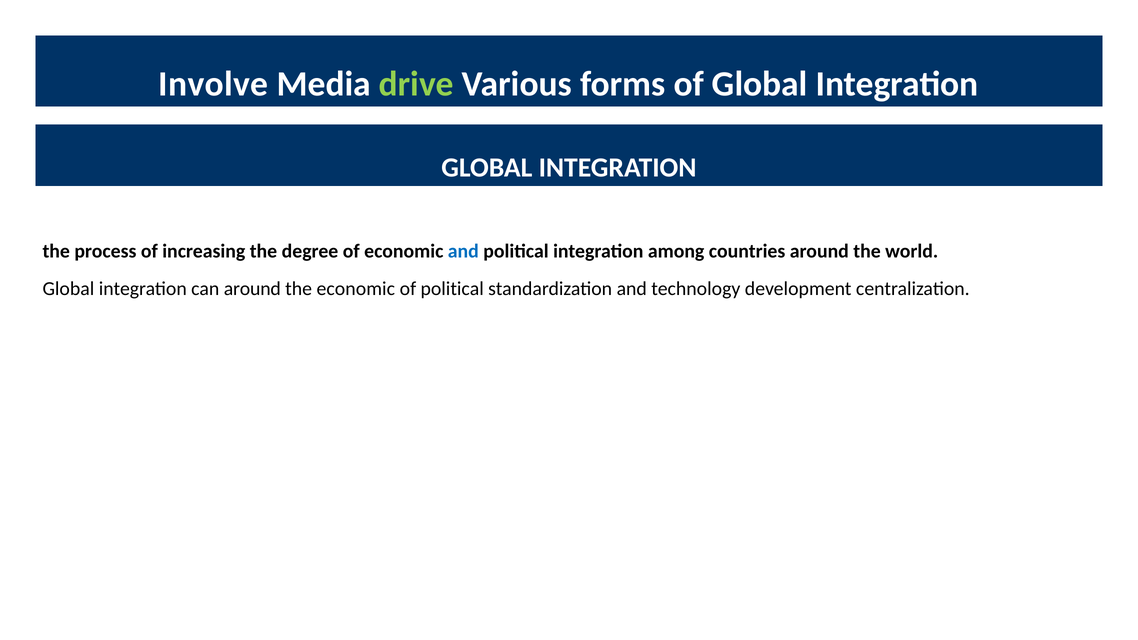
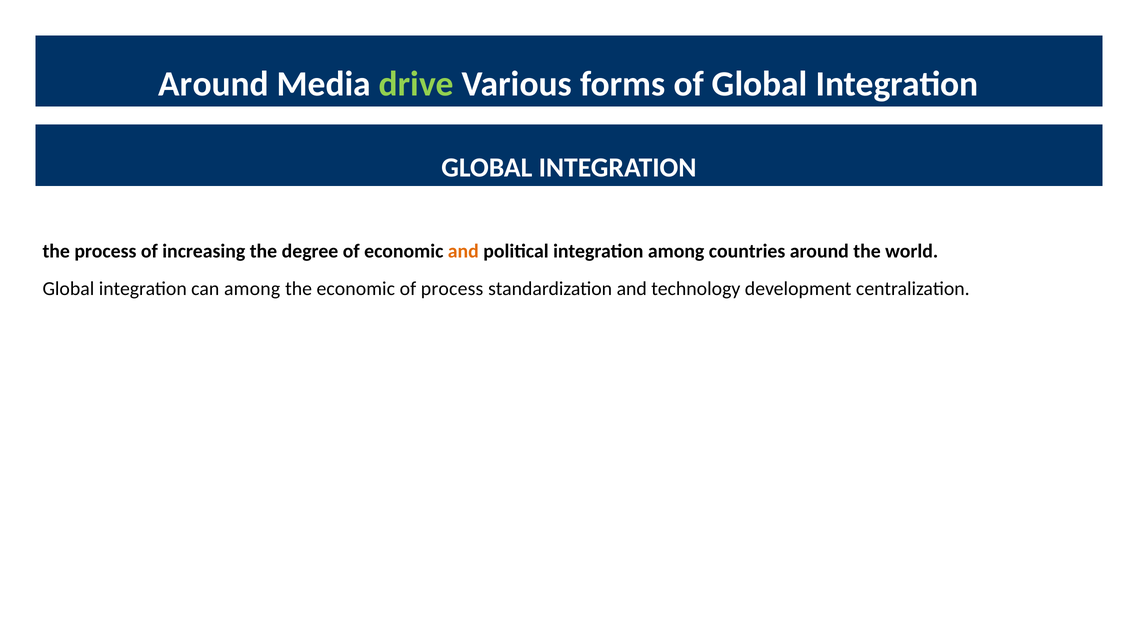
Involve at (213, 84): Involve -> Around
and at (463, 251) colour: blue -> orange
can around: around -> among
of political: political -> process
